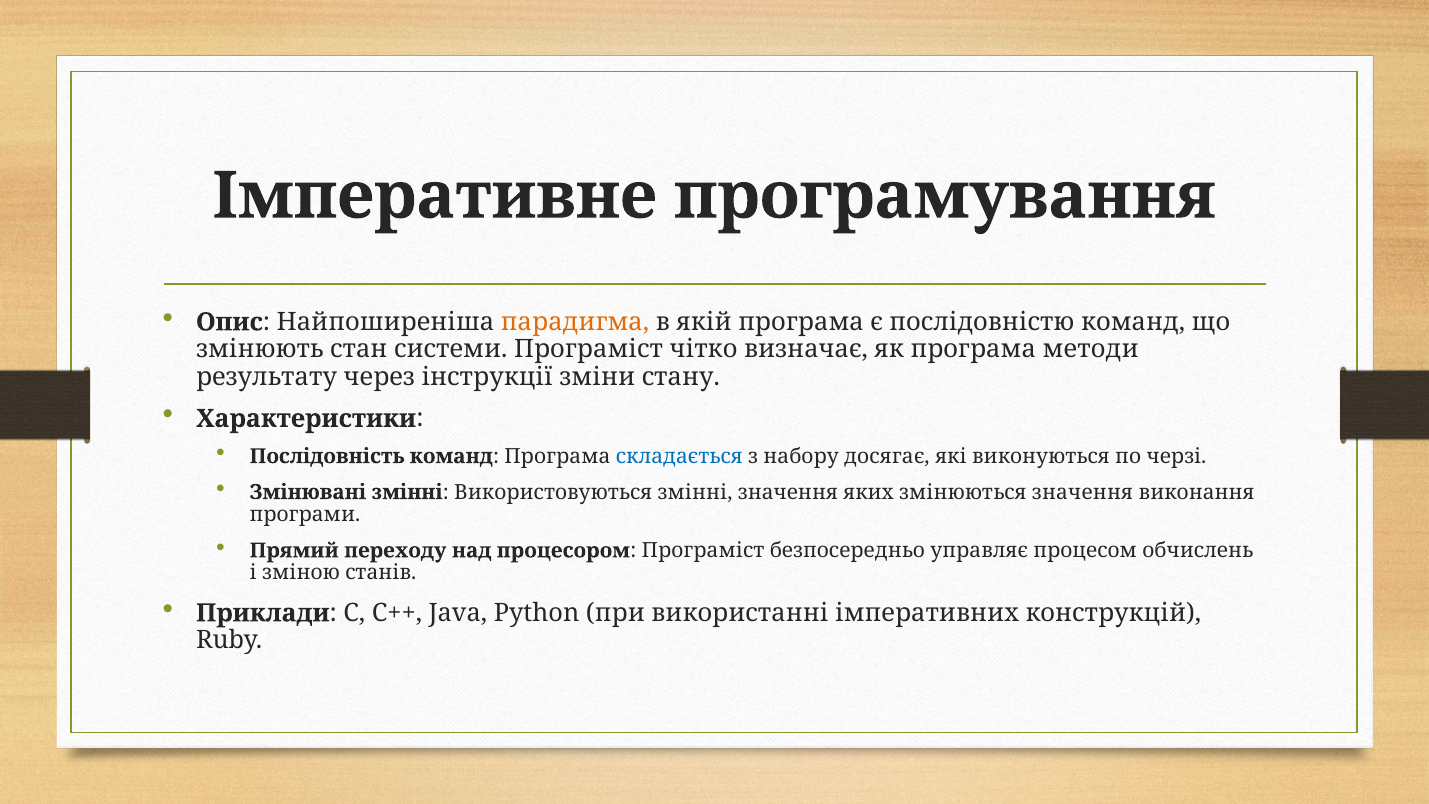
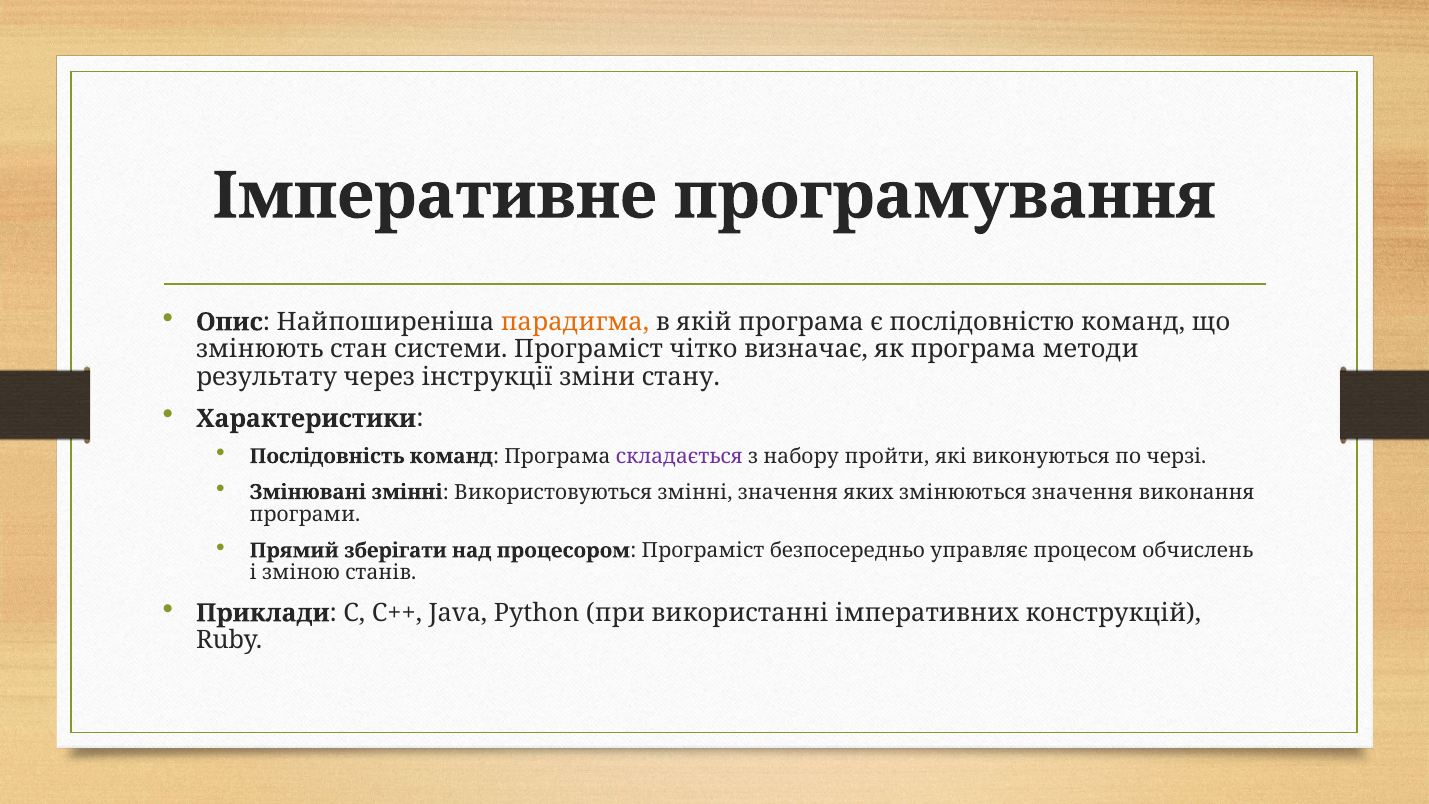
складається colour: blue -> purple
досягає: досягає -> пройти
переходу: переходу -> зберігати
